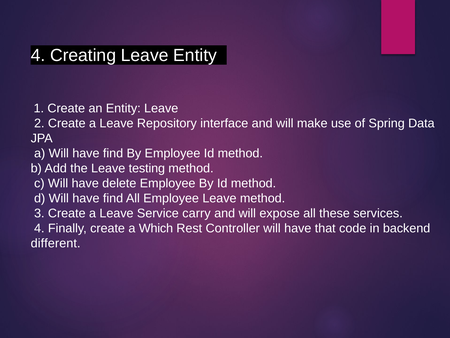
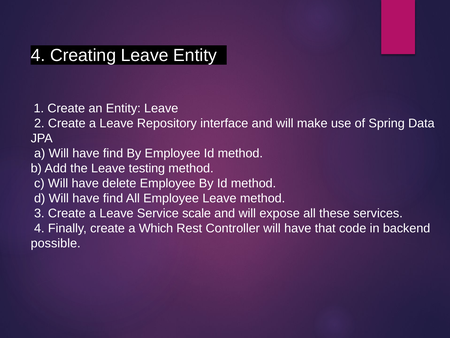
carry: carry -> scale
different: different -> possible
